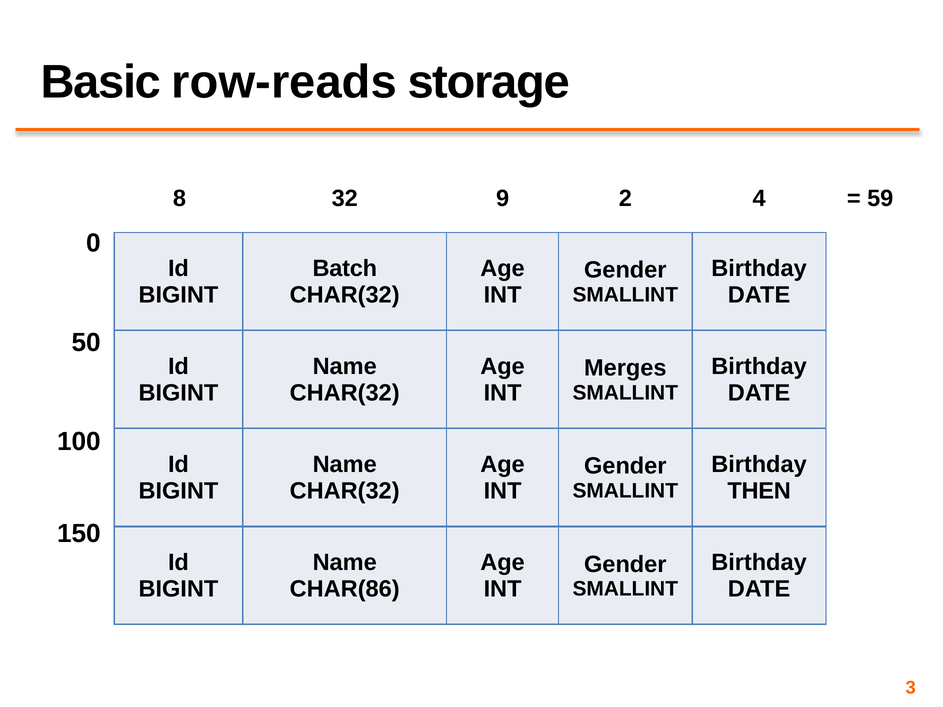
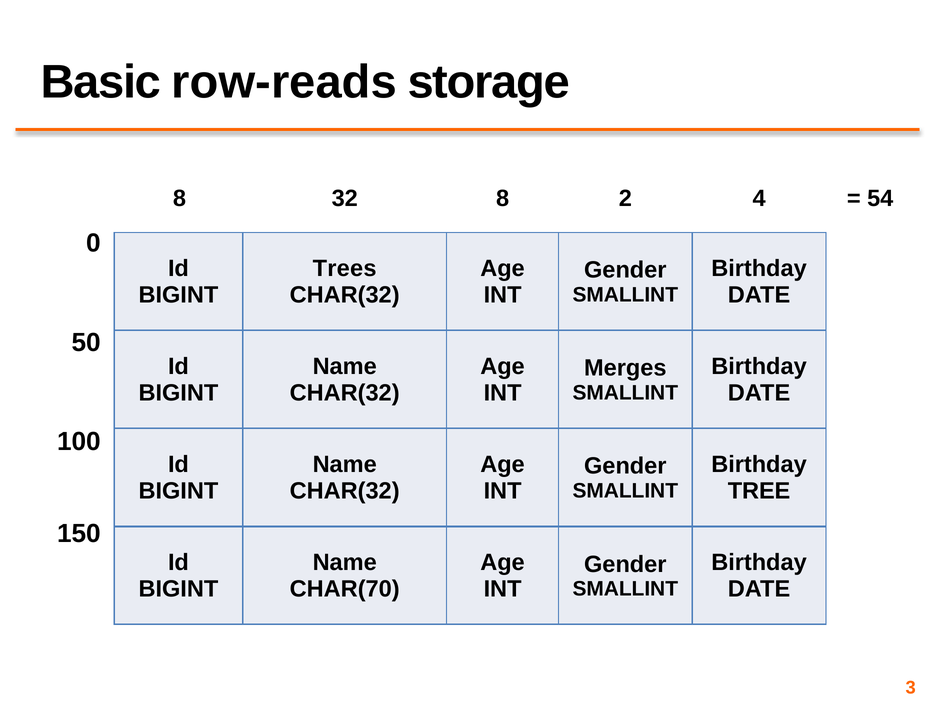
32 9: 9 -> 8
59: 59 -> 54
Batch: Batch -> Trees
THEN: THEN -> TREE
CHAR(86: CHAR(86 -> CHAR(70
